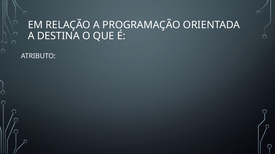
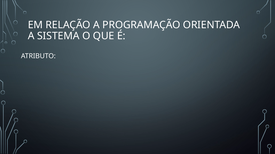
DESTINA: DESTINA -> SISTEMA
